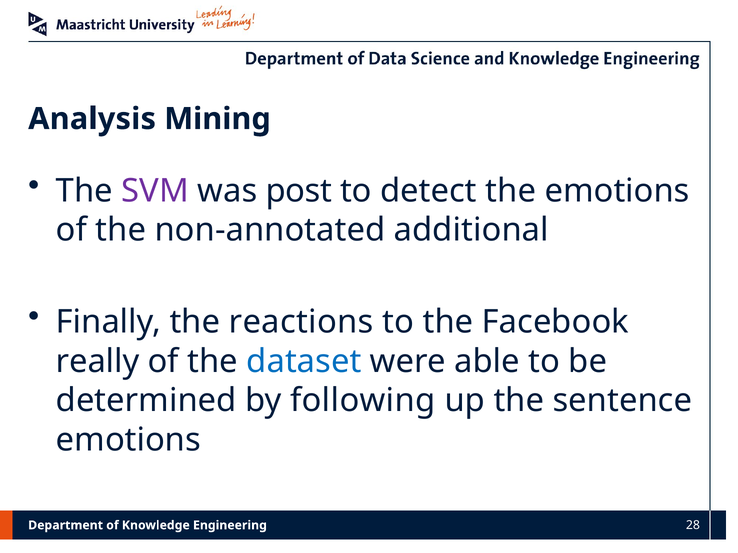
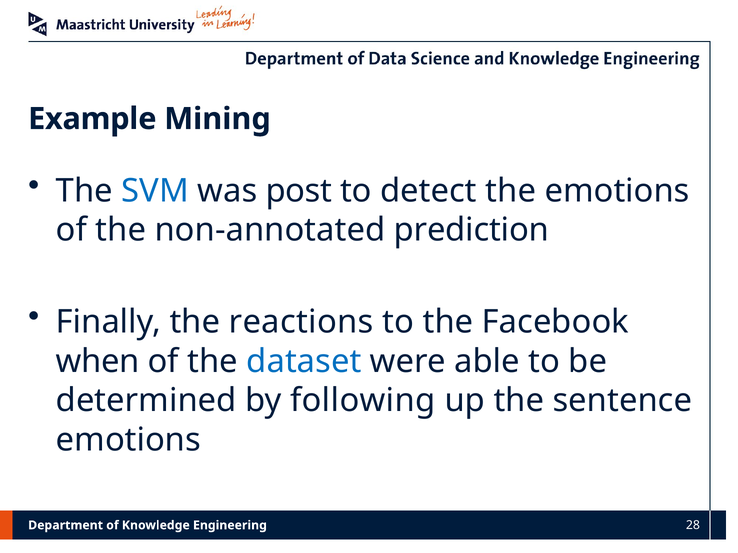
Analysis: Analysis -> Example
SVM colour: purple -> blue
additional: additional -> prediction
really: really -> when
